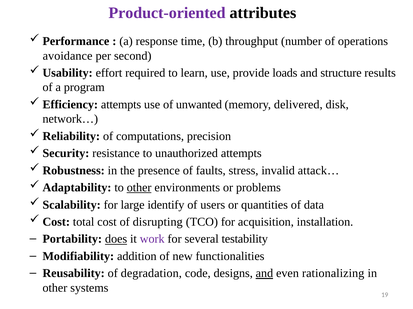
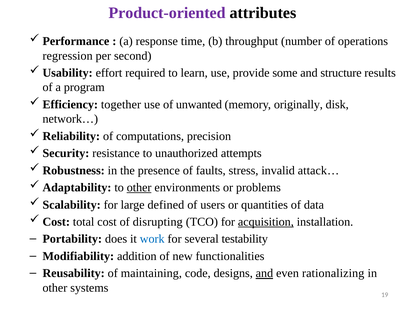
avoidance: avoidance -> regression
loads: loads -> some
attempts at (121, 105): attempts -> together
delivered: delivered -> originally
identify: identify -> defined
acquisition underline: none -> present
does underline: present -> none
work colour: purple -> blue
degradation: degradation -> maintaining
